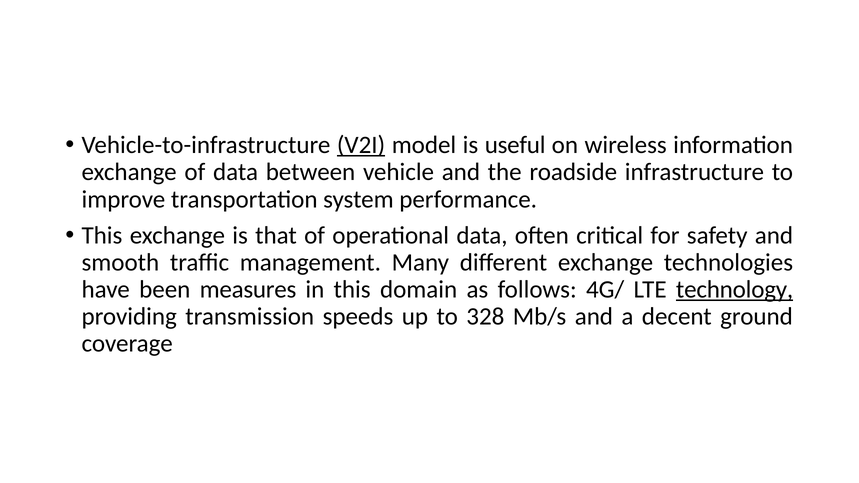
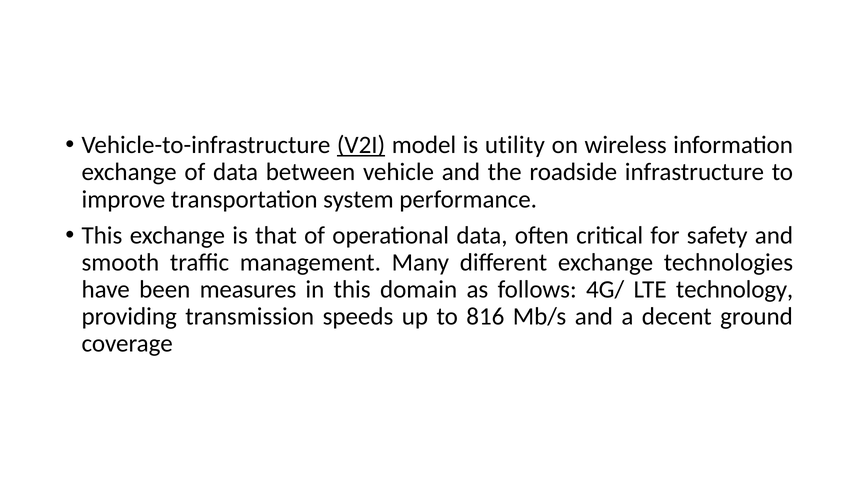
useful: useful -> utility
technology underline: present -> none
328: 328 -> 816
